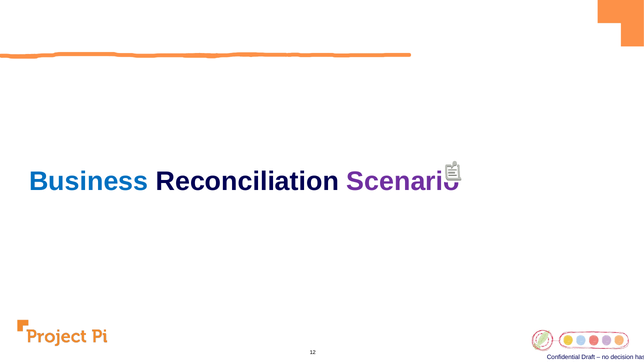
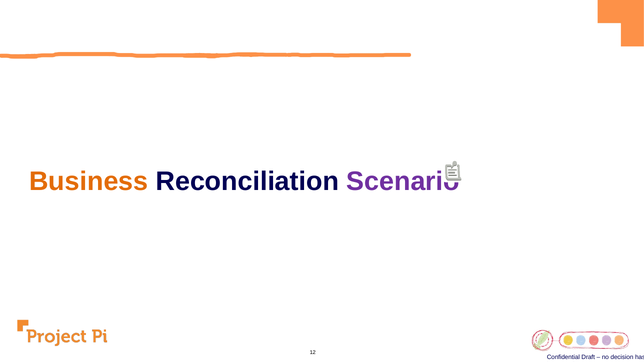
Business colour: blue -> orange
